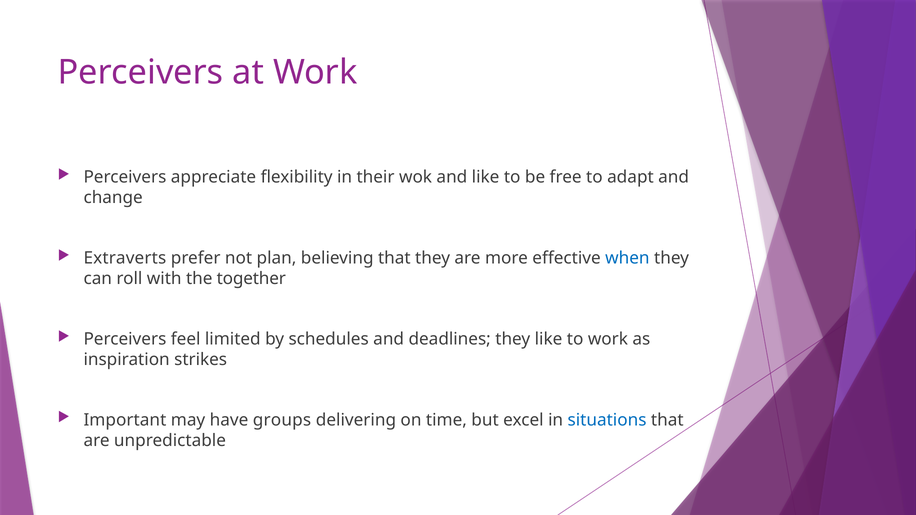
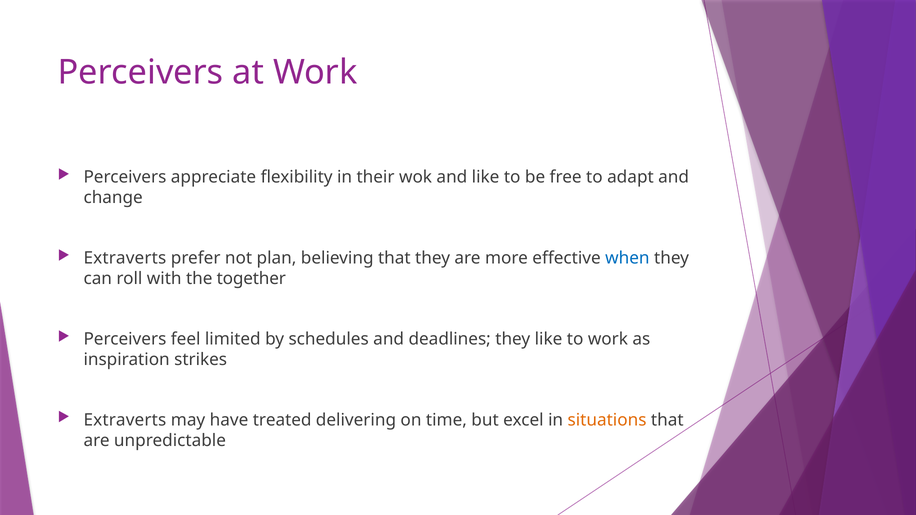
Important at (125, 420): Important -> Extraverts
groups: groups -> treated
situations colour: blue -> orange
